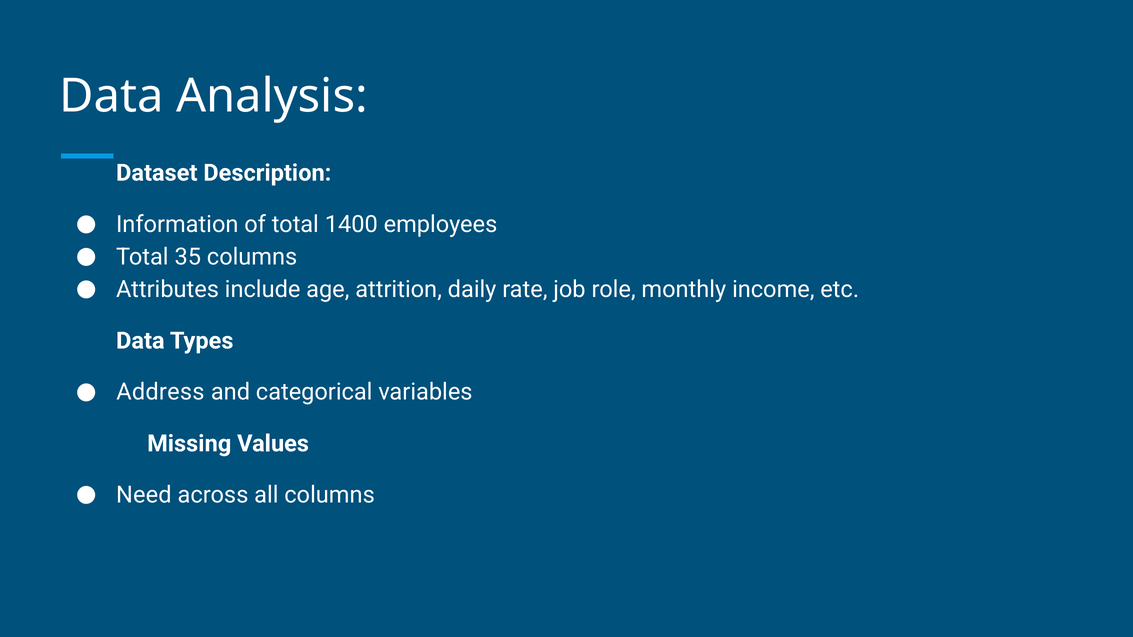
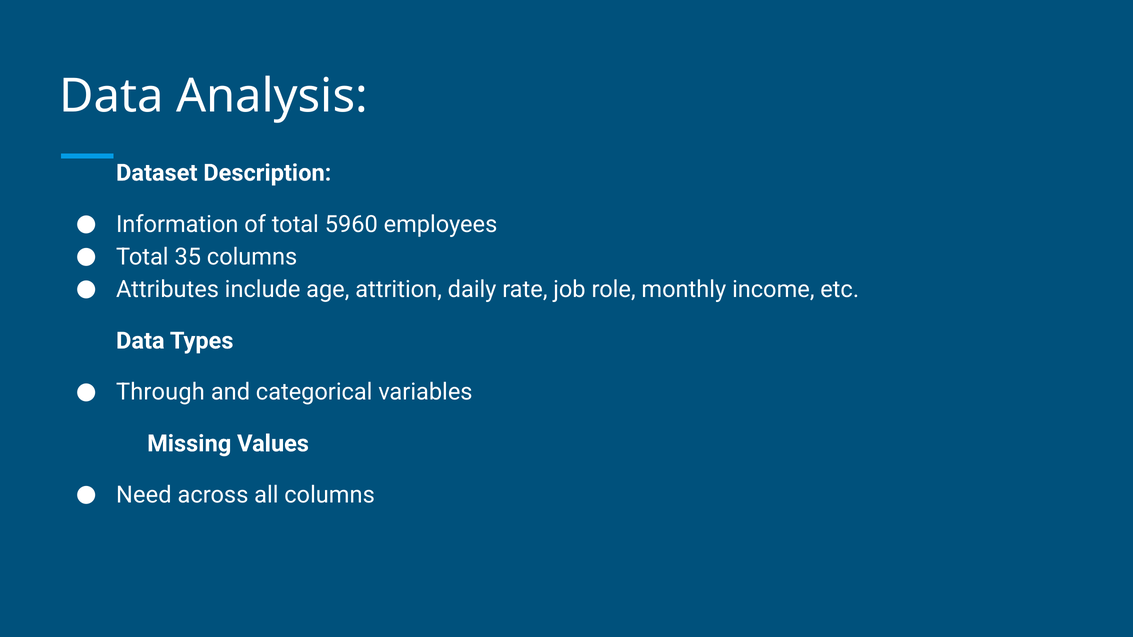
1400: 1400 -> 5960
Address: Address -> Through
